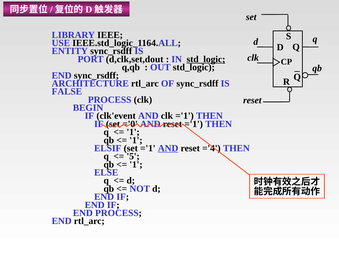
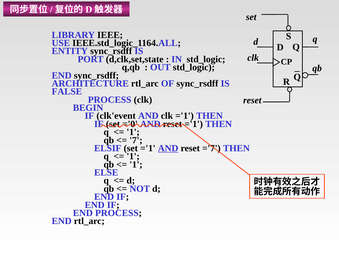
d,clk,set,dout: d,clk,set,dout -> d,clk,set,state
std_logic at (206, 59) underline: present -> none
1 at (136, 140): 1 -> 7
='4: ='4 -> ='7
5 at (133, 156): 5 -> 1
